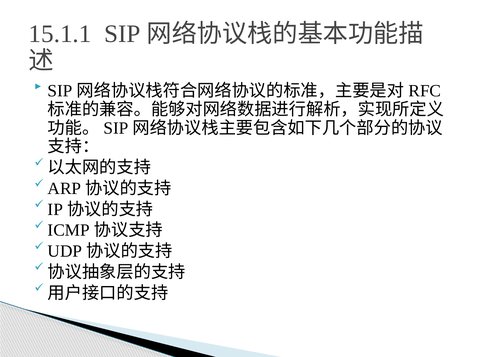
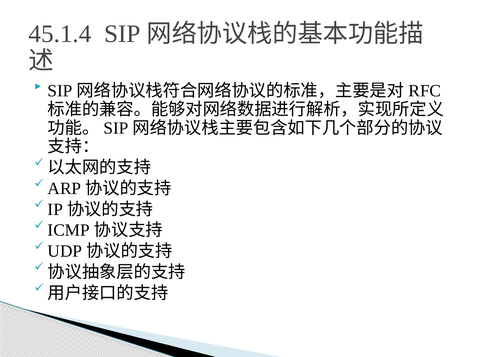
15.1.1: 15.1.1 -> 45.1.4
